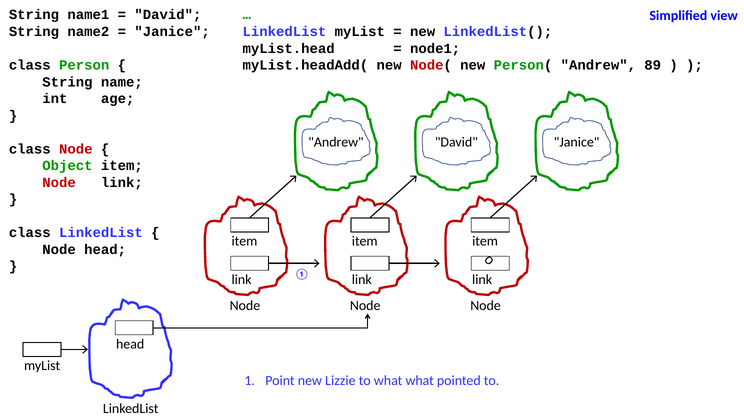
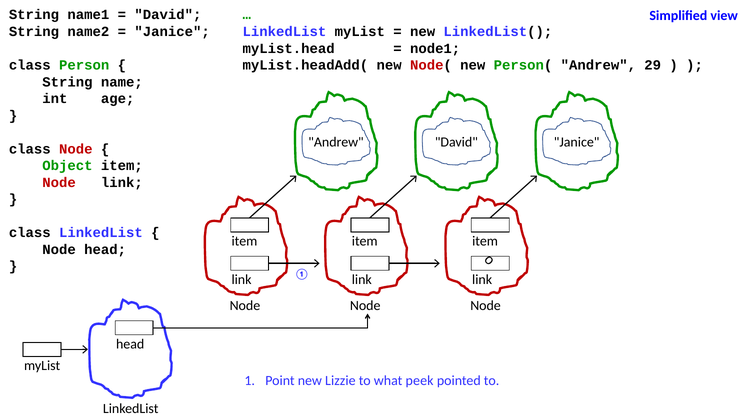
89: 89 -> 29
what what: what -> peek
